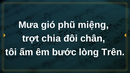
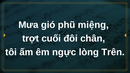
chia: chia -> cuối
bước: bước -> ngực
